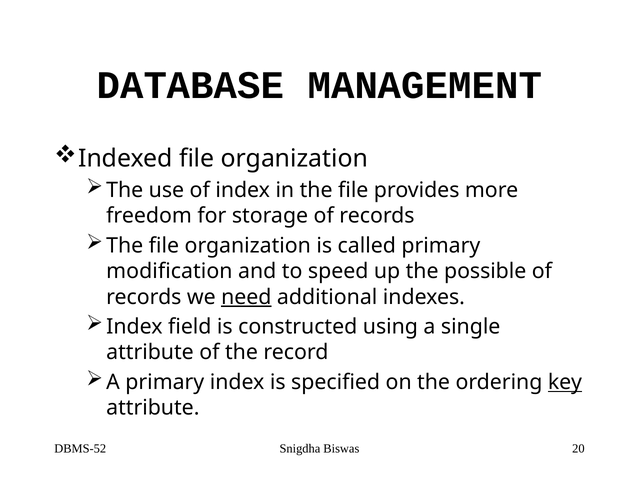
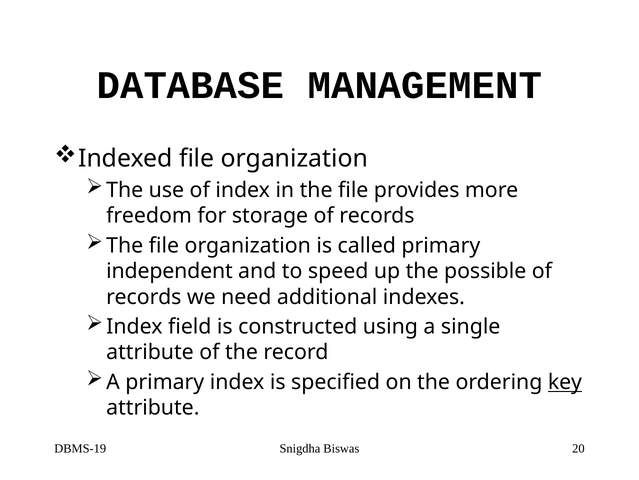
modification: modification -> independent
need underline: present -> none
DBMS-52: DBMS-52 -> DBMS-19
